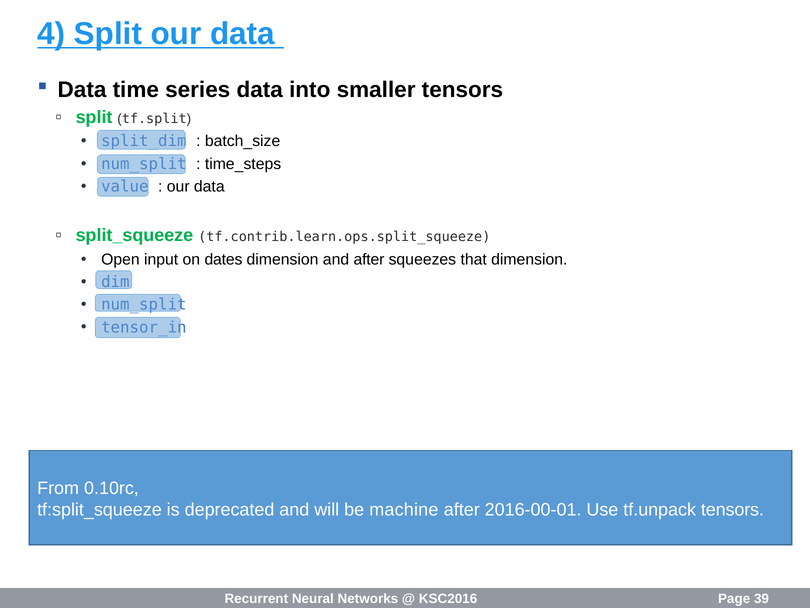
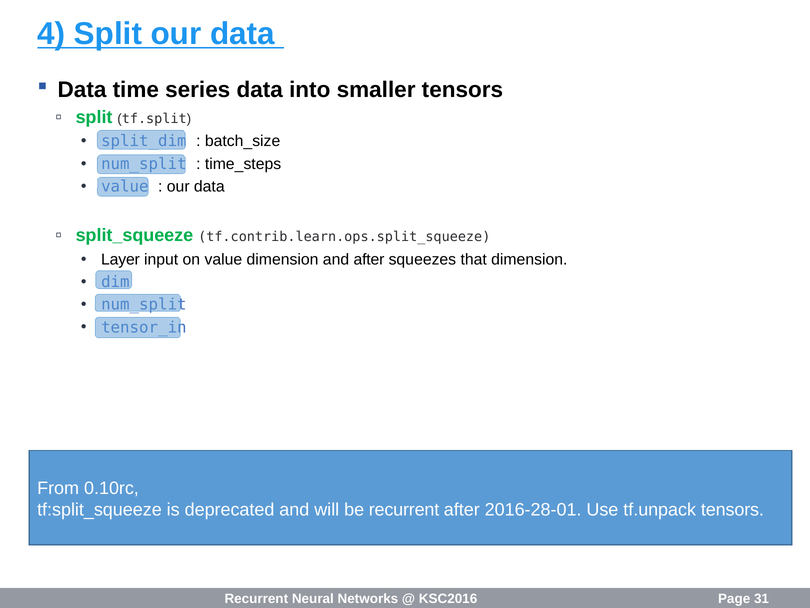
Open: Open -> Layer
on dates: dates -> value
be machine: machine -> recurrent
2016-00-01: 2016-00-01 -> 2016-28-01
39: 39 -> 31
